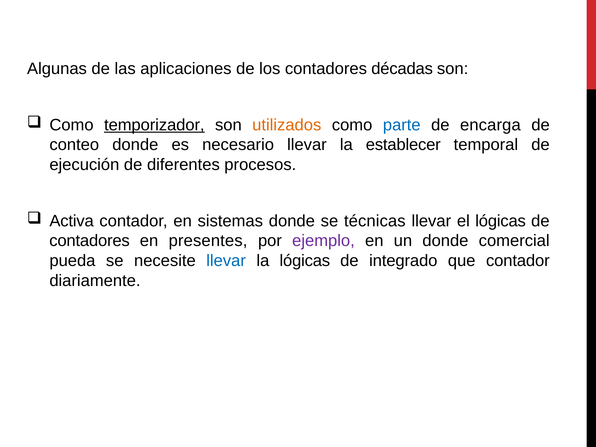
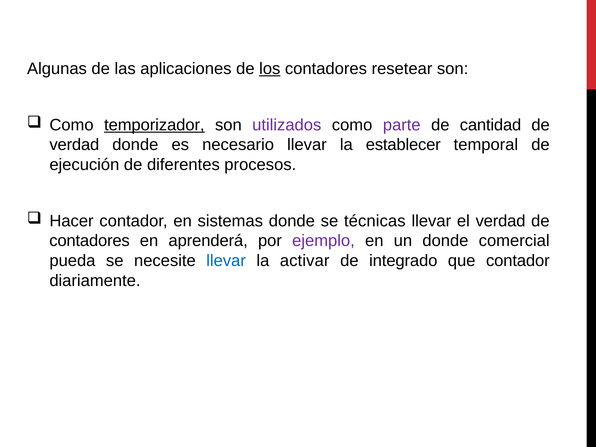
los underline: none -> present
décadas: décadas -> resetear
utilizados colour: orange -> purple
parte colour: blue -> purple
encarga: encarga -> cantidad
conteo at (74, 145): conteo -> verdad
Activa: Activa -> Hacer
el lógicas: lógicas -> verdad
presentes: presentes -> aprenderá
la lógicas: lógicas -> activar
